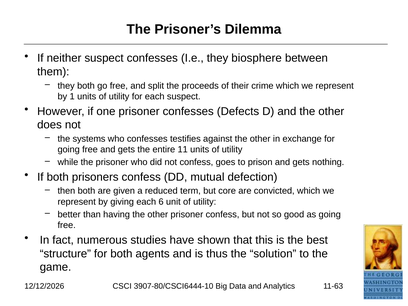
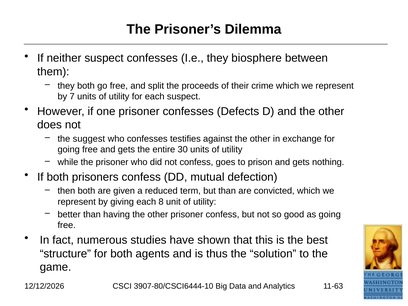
1: 1 -> 7
systems: systems -> suggest
11: 11 -> 30
but core: core -> than
6: 6 -> 8
